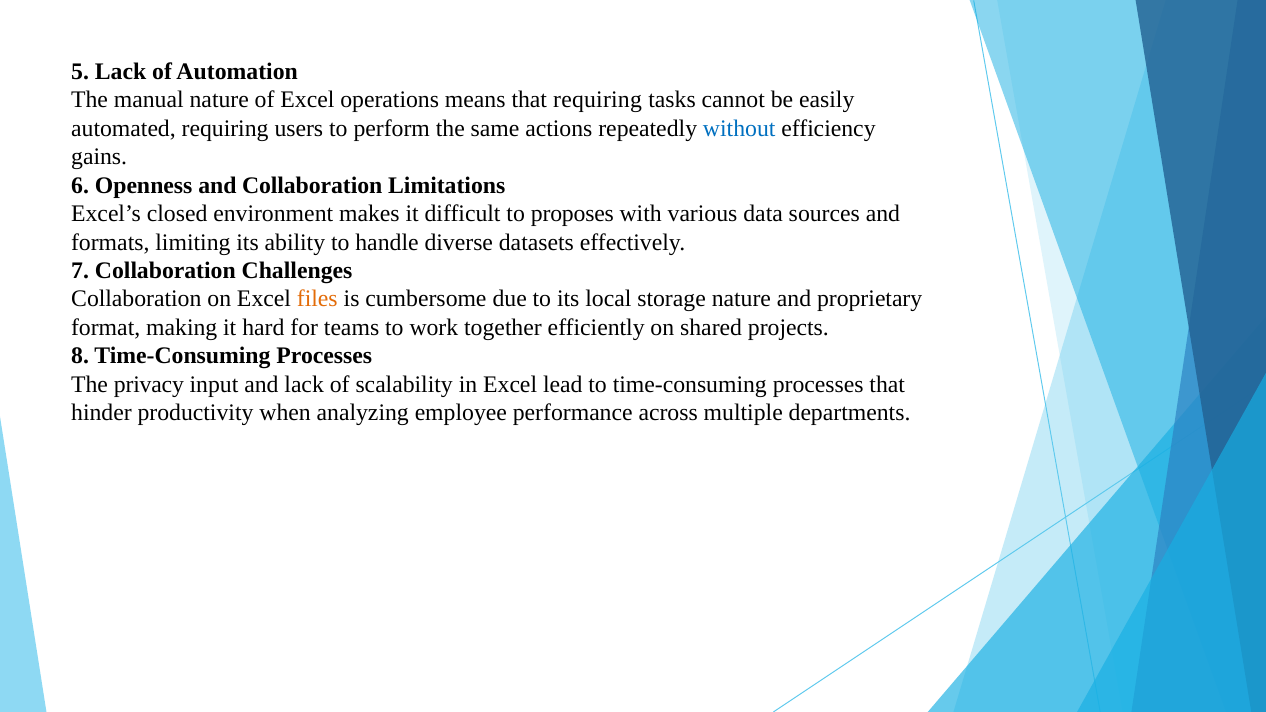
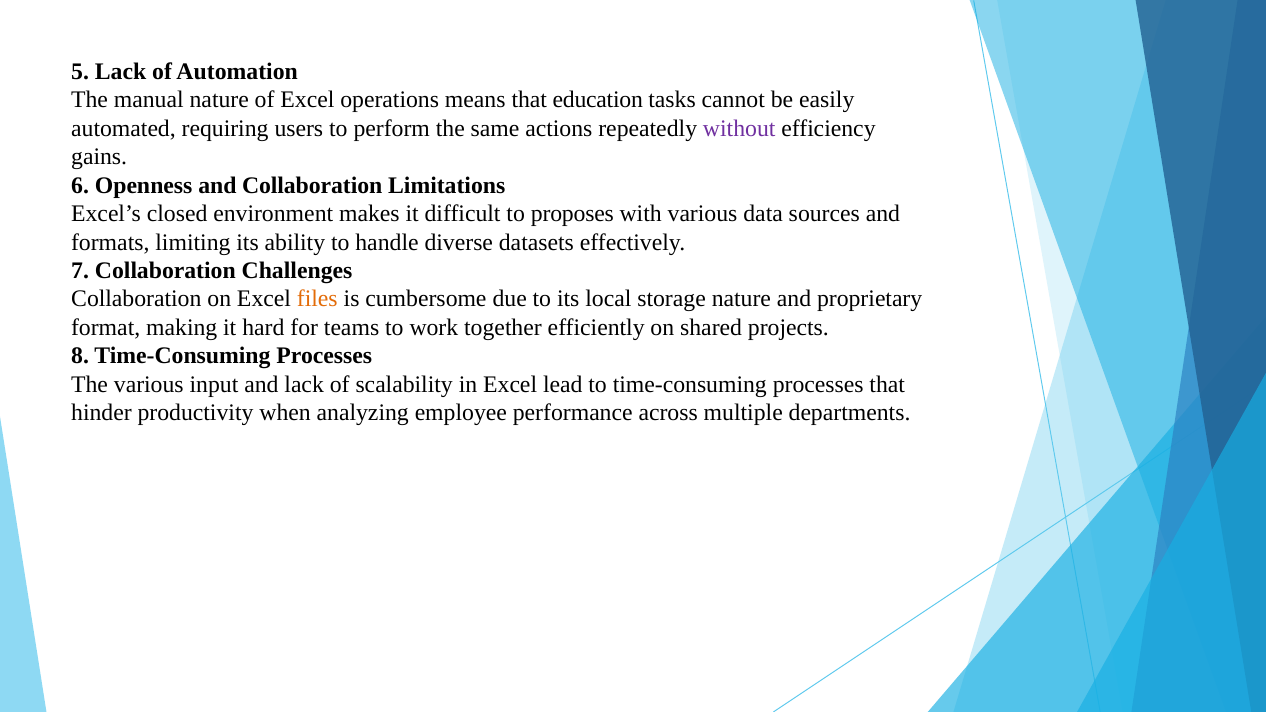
that requiring: requiring -> education
without colour: blue -> purple
The privacy: privacy -> various
